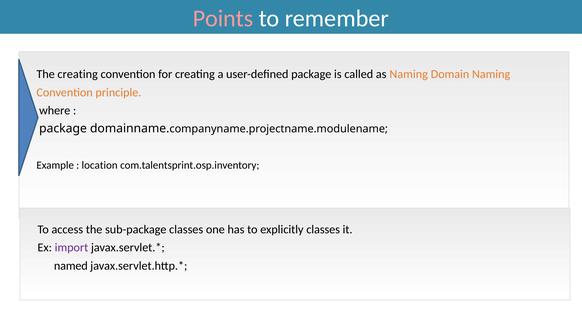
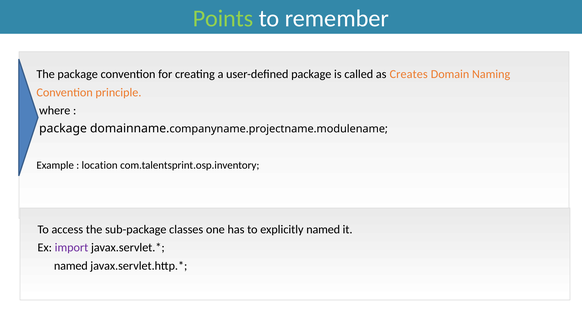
Points colour: pink -> light green
The creating: creating -> package
as Naming: Naming -> Creates
explicitly classes: classes -> named
